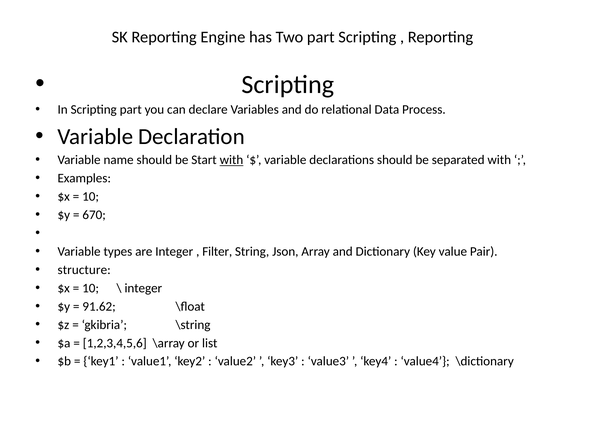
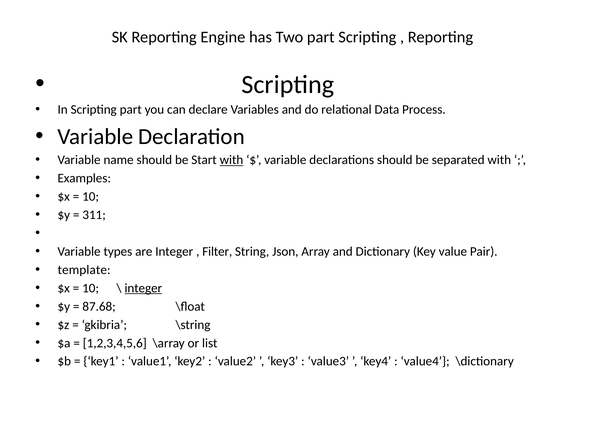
670: 670 -> 311
structure: structure -> template
integer at (143, 288) underline: none -> present
91.62: 91.62 -> 87.68
